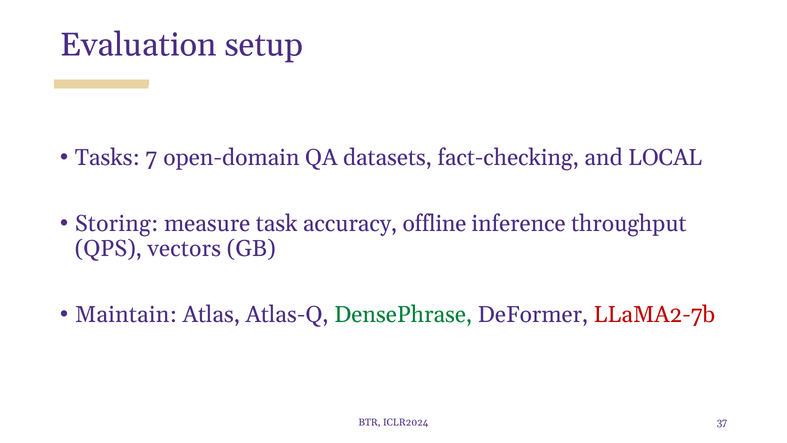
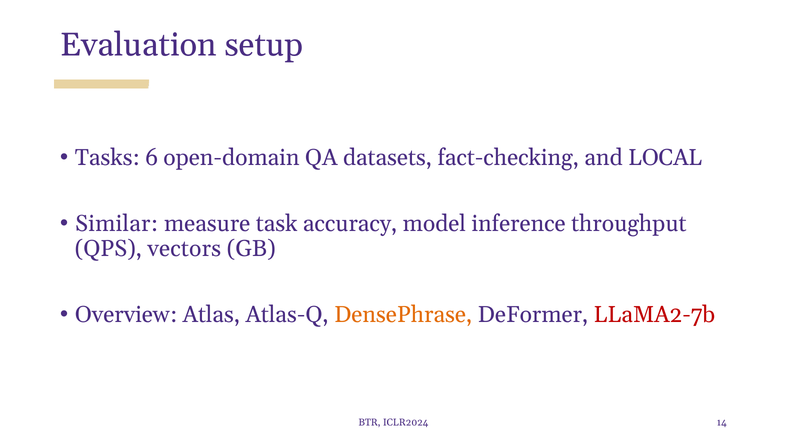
7: 7 -> 6
Storing: Storing -> Similar
offline: offline -> model
Maintain: Maintain -> Overview
DensePhrase colour: green -> orange
37: 37 -> 14
